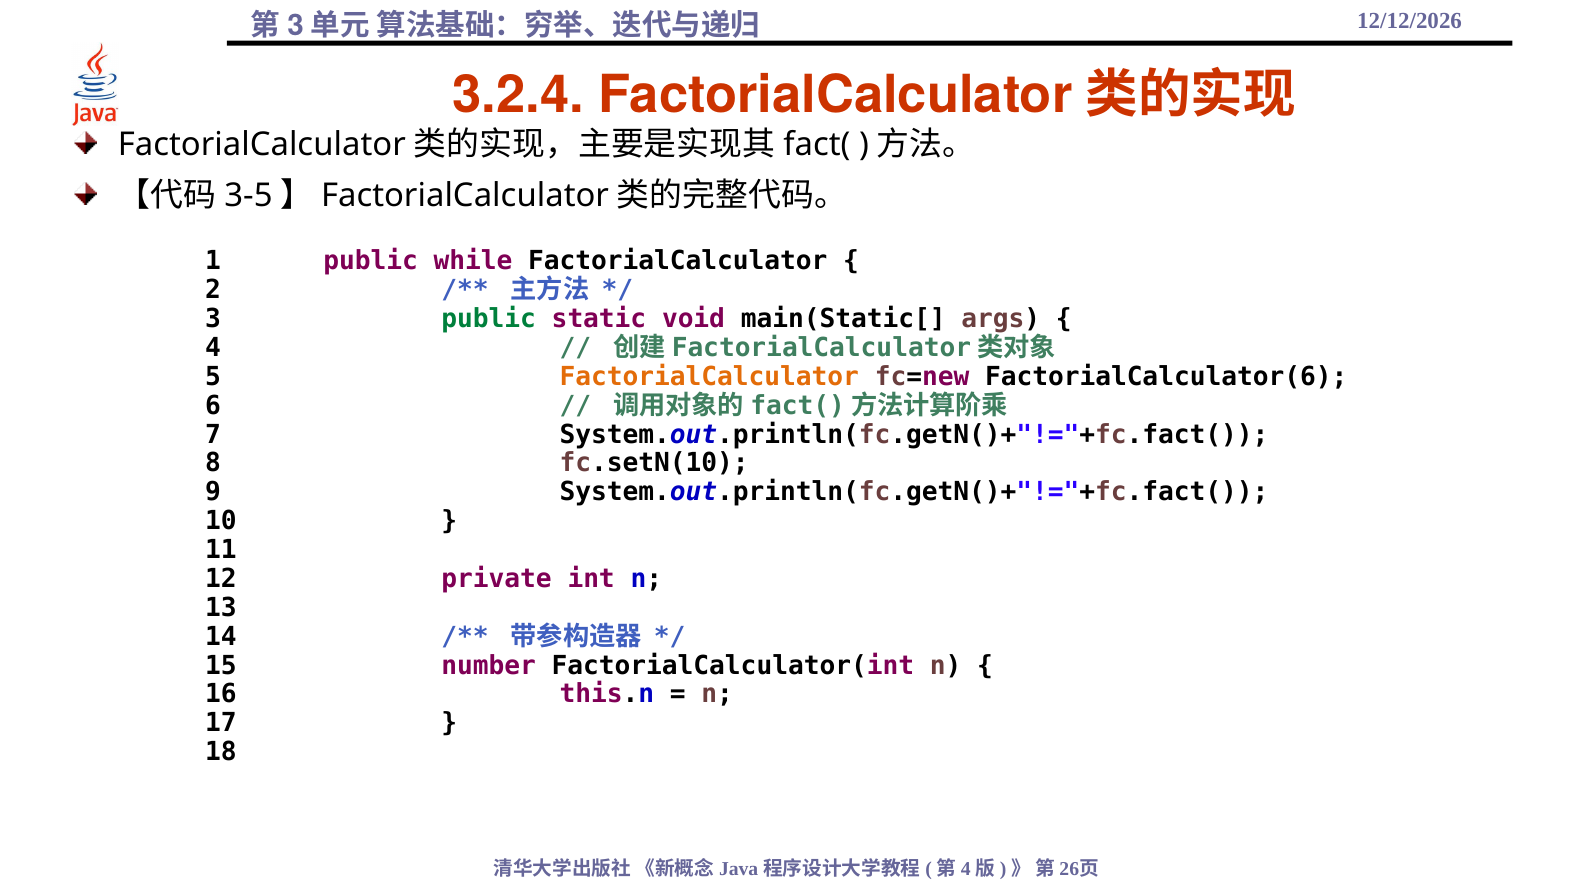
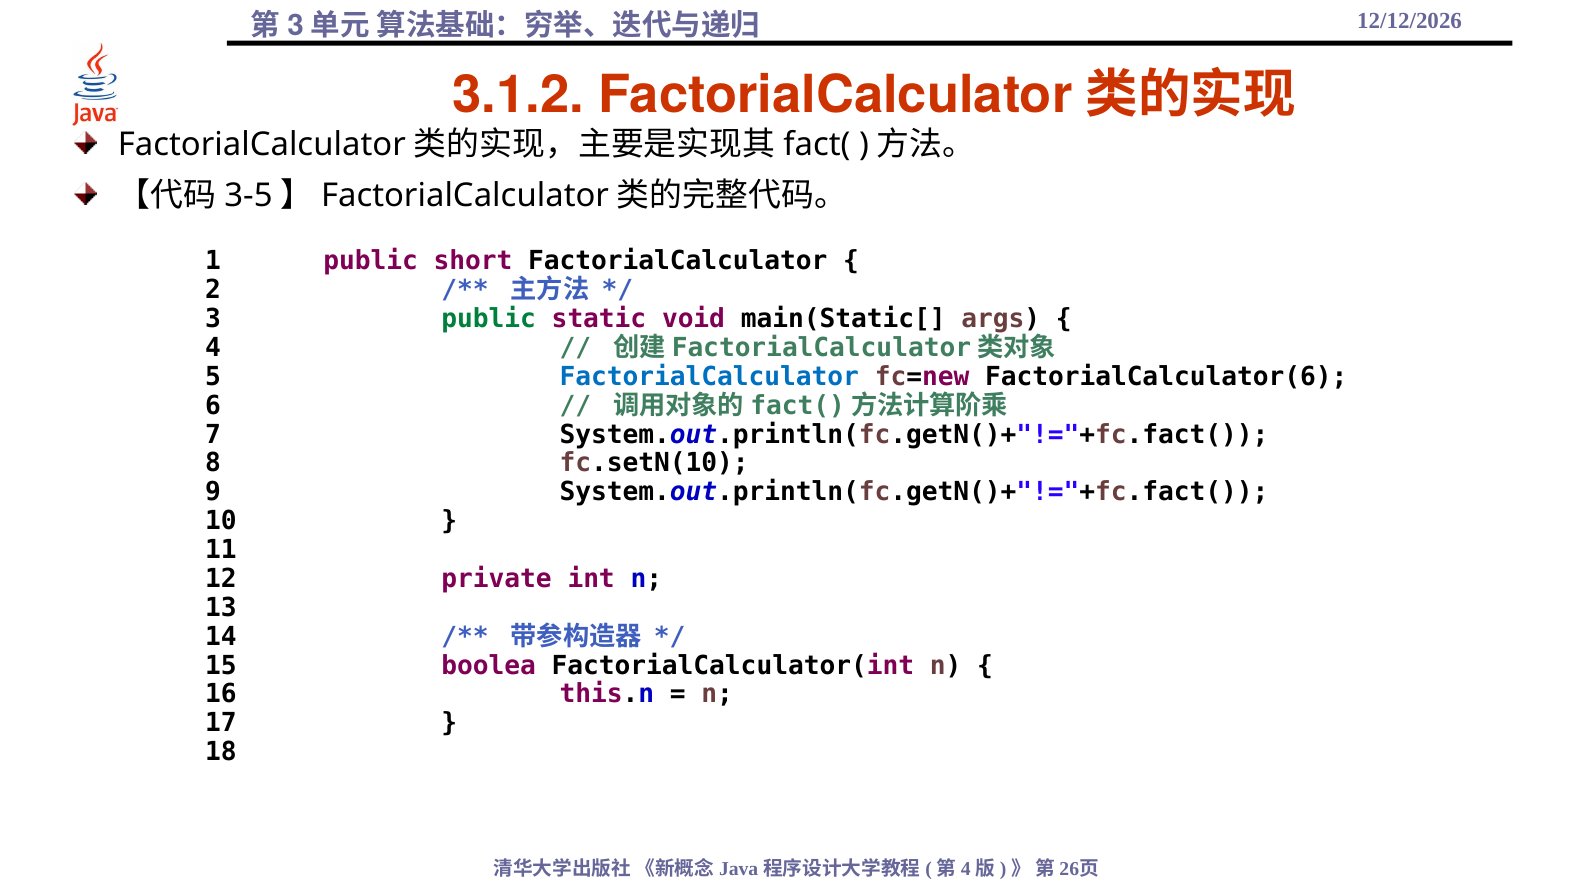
3.2.4: 3.2.4 -> 3.1.2
while: while -> short
FactorialCalculator at (709, 377) colour: orange -> blue
number: number -> boolea
